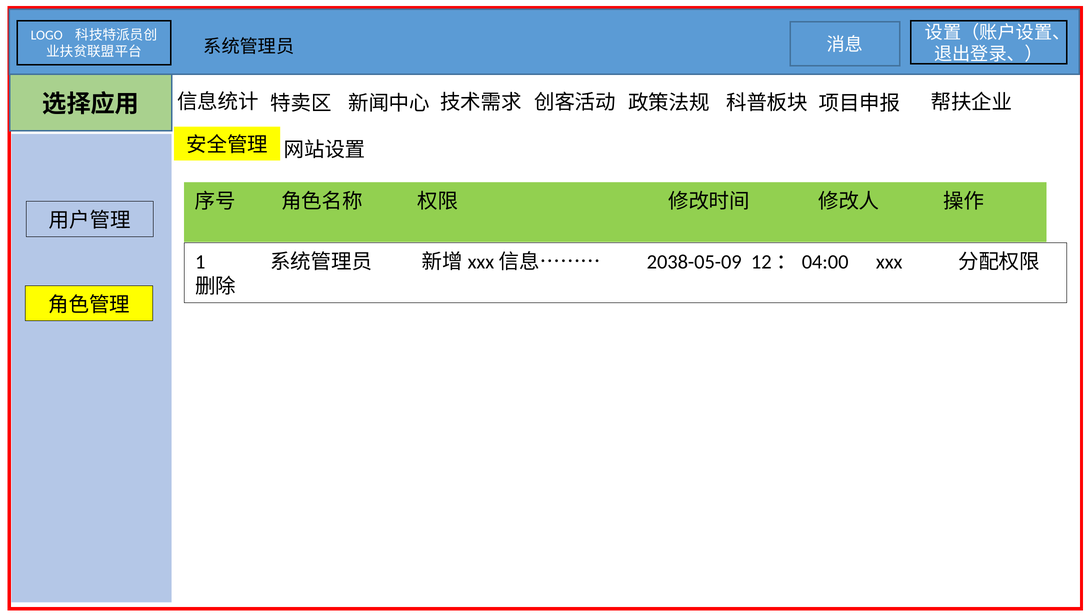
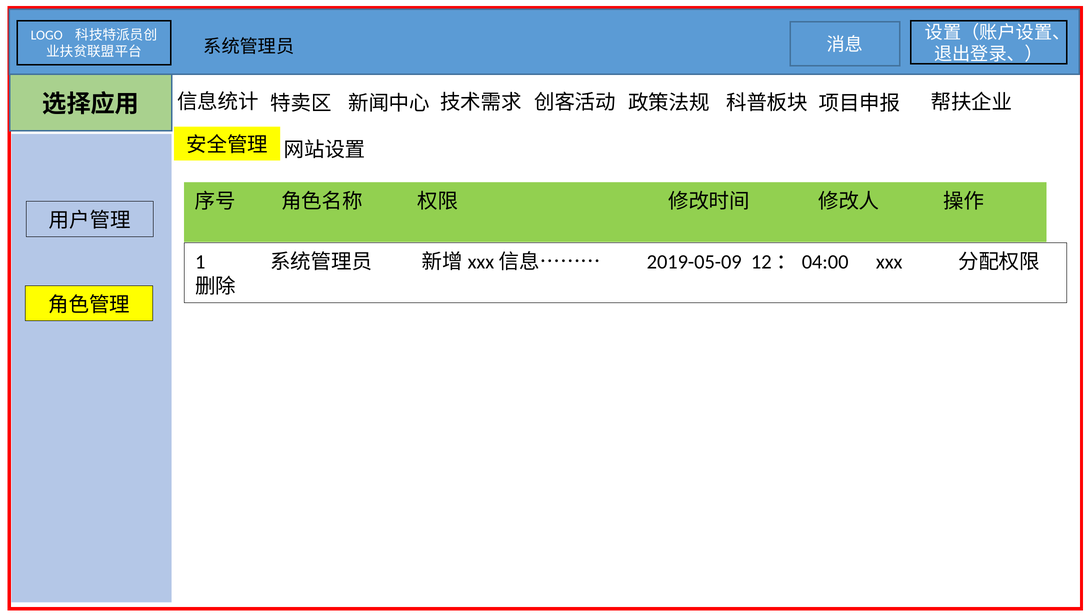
2038-05-09: 2038-05-09 -> 2019-05-09
